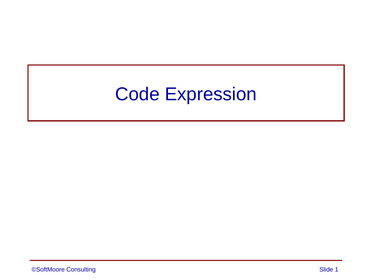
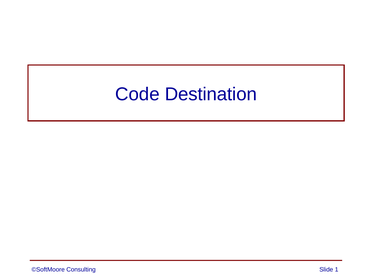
Expression: Expression -> Destination
